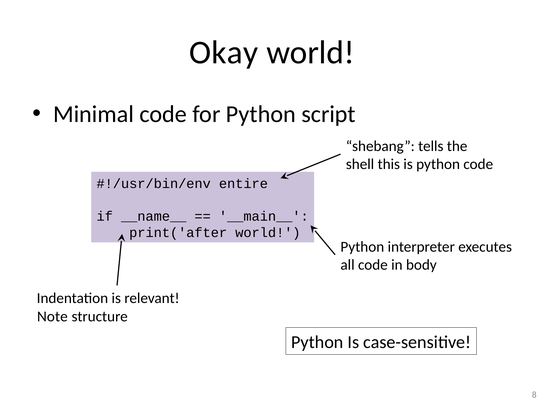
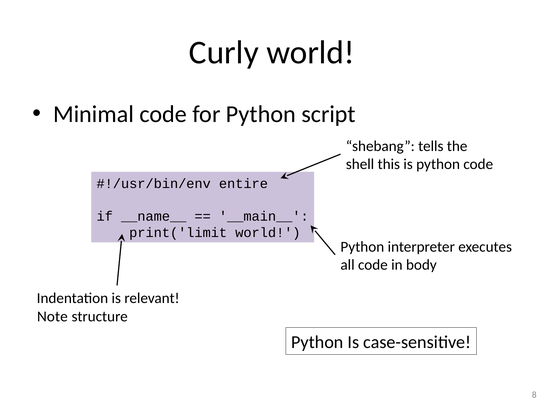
Okay: Okay -> Curly
print('after: print('after -> print('limit
